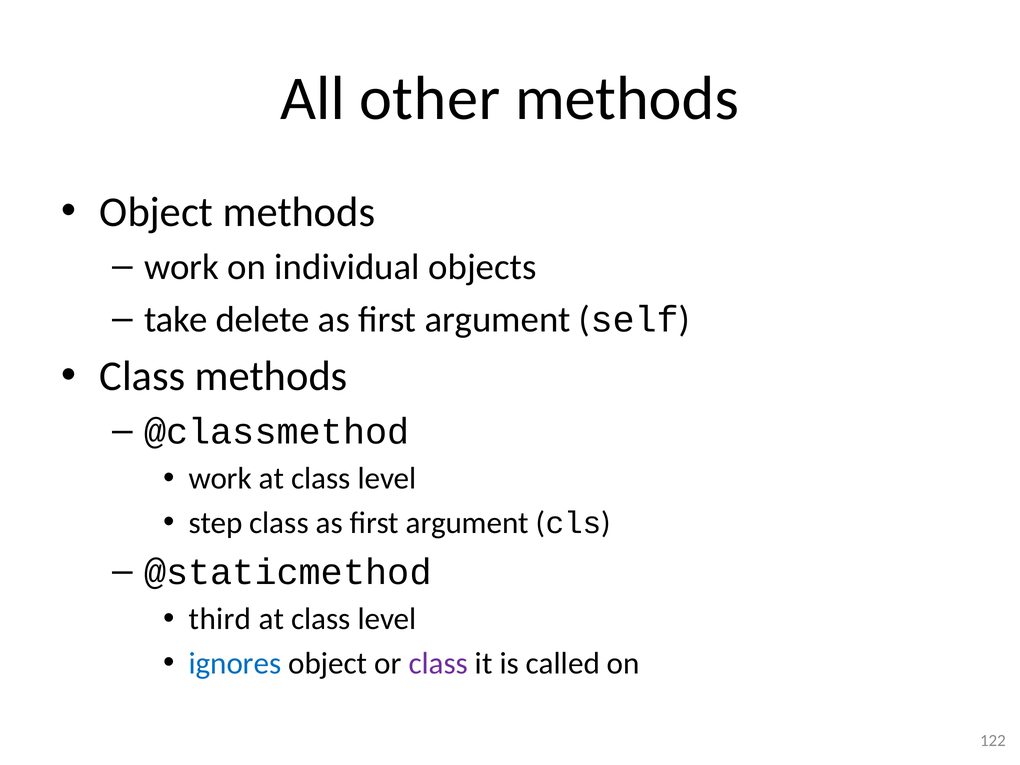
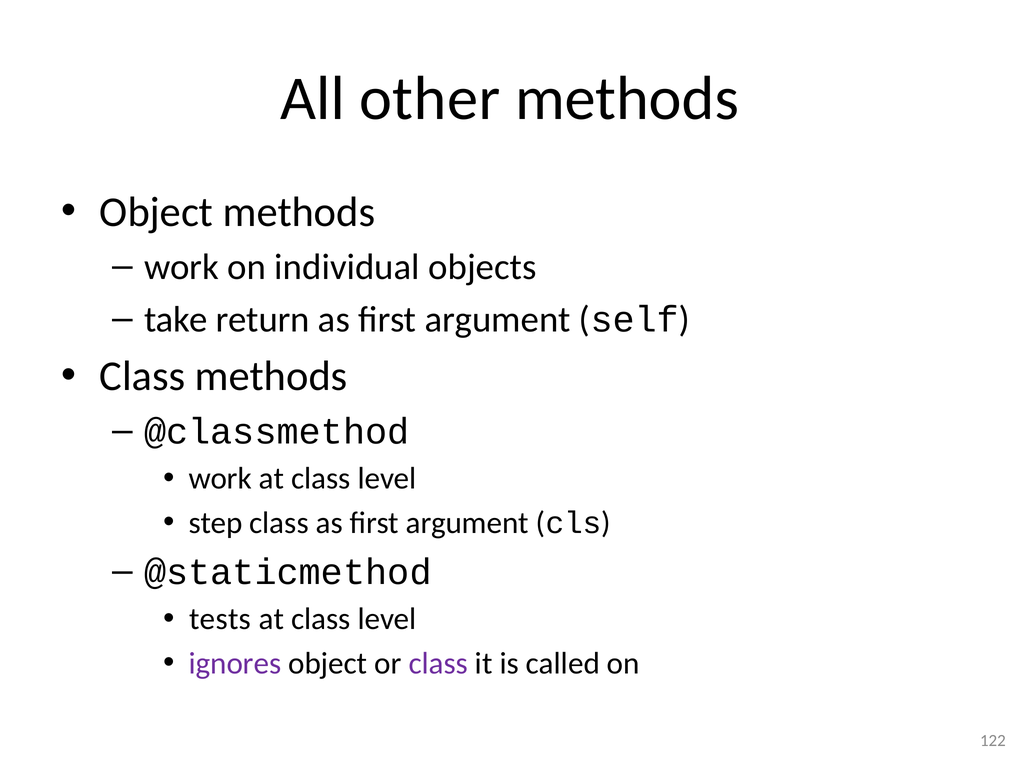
delete: delete -> return
third: third -> tests
ignores colour: blue -> purple
